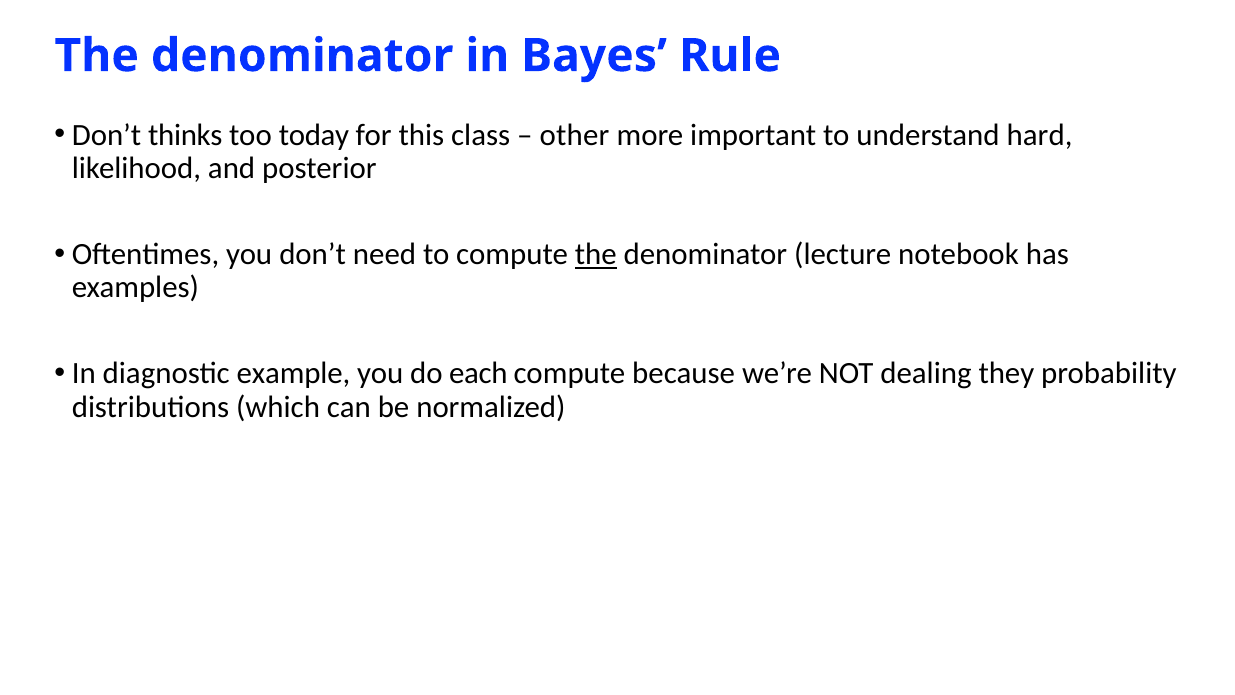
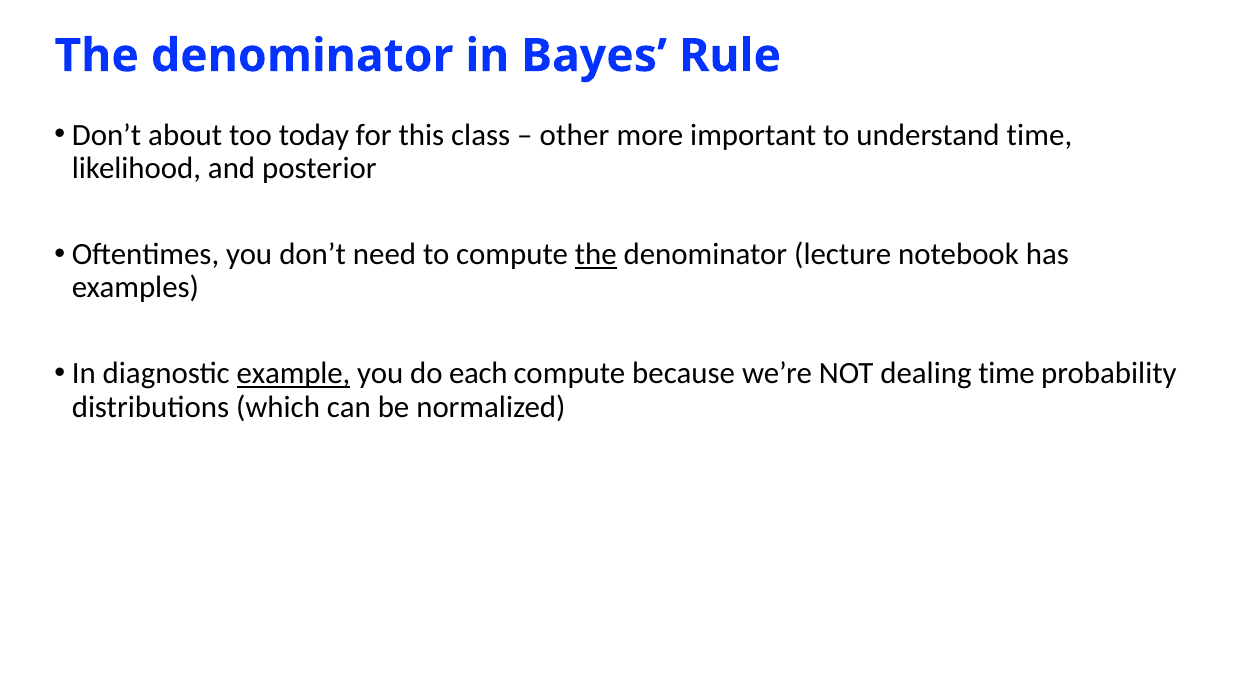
thinks: thinks -> about
understand hard: hard -> time
example underline: none -> present
dealing they: they -> time
